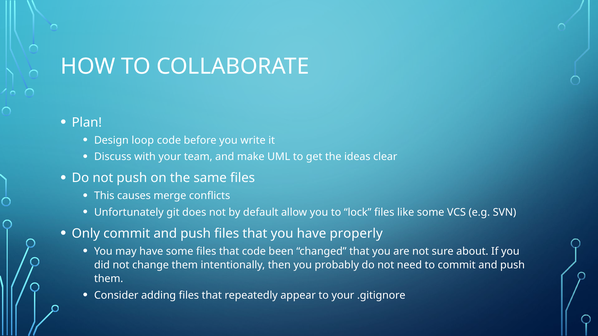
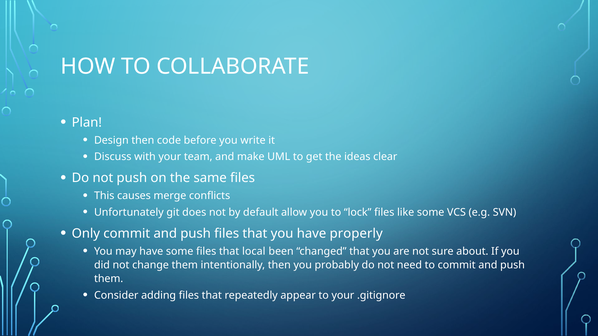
Design loop: loop -> then
that code: code -> local
